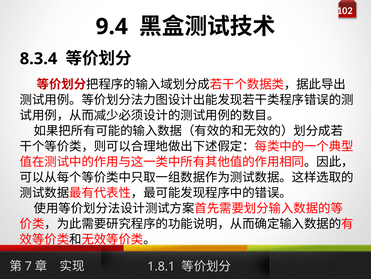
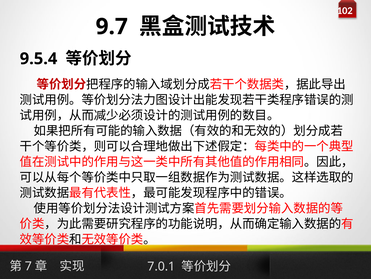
9.4: 9.4 -> 9.7
8.3.4: 8.3.4 -> 9.5.4
1.8.1: 1.8.1 -> 7.0.1
